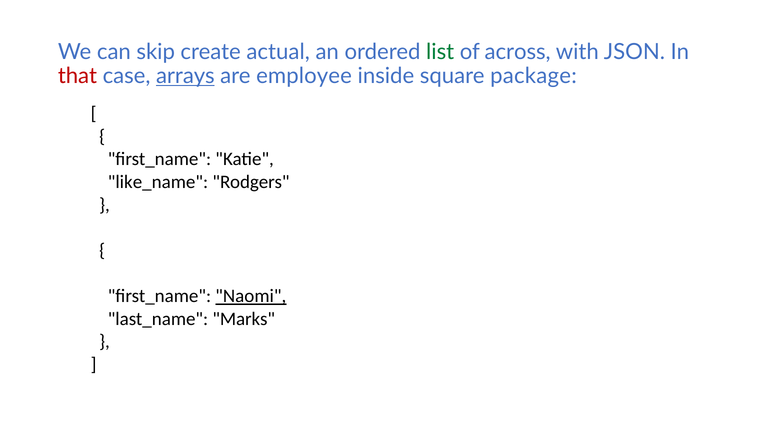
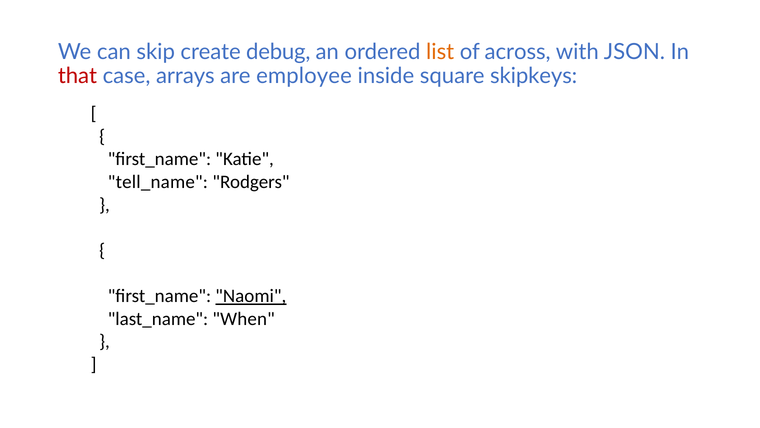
actual: actual -> debug
list colour: green -> orange
arrays underline: present -> none
package: package -> skipkeys
like_name: like_name -> tell_name
Marks: Marks -> When
